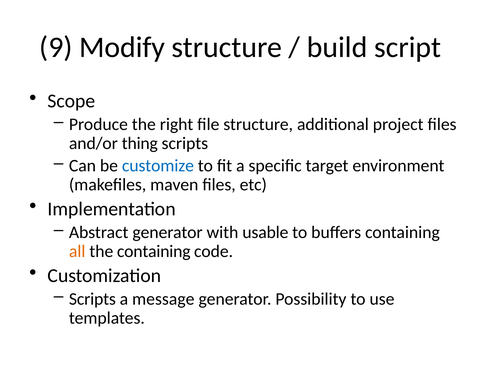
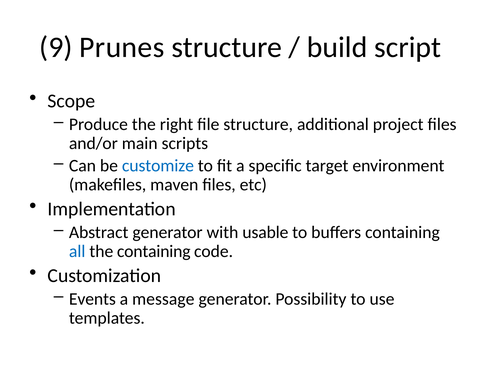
Modify: Modify -> Prunes
thing: thing -> main
all colour: orange -> blue
Scripts at (92, 299): Scripts -> Events
